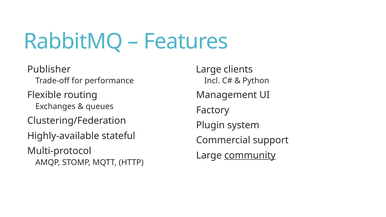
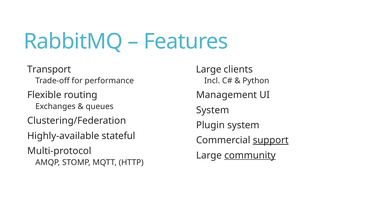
Publisher: Publisher -> Transport
Factory at (213, 110): Factory -> System
support underline: none -> present
